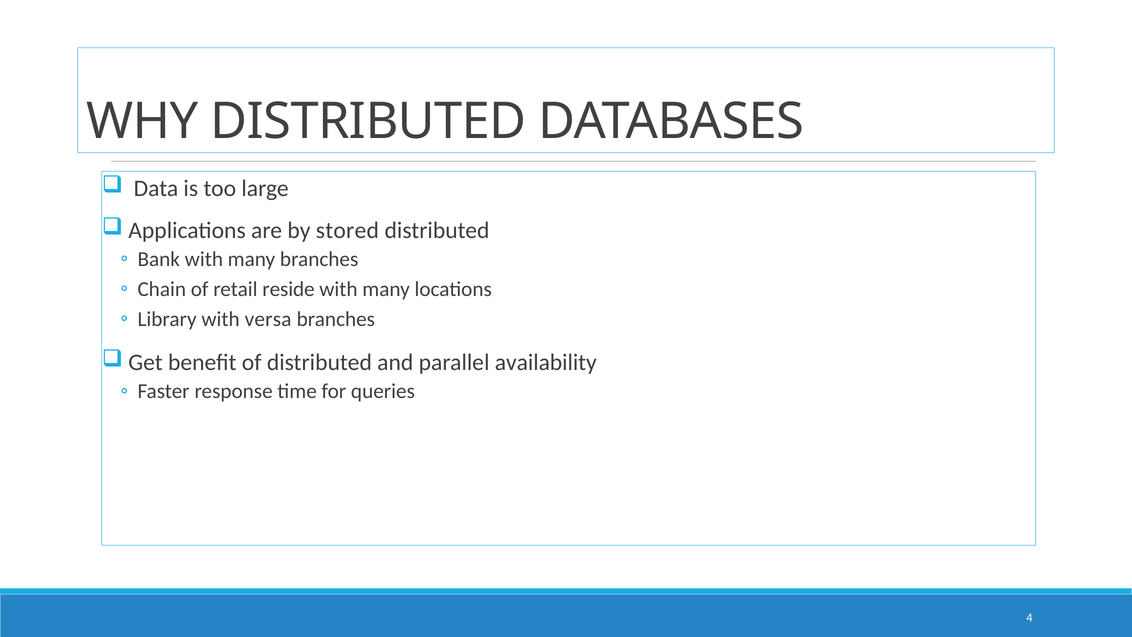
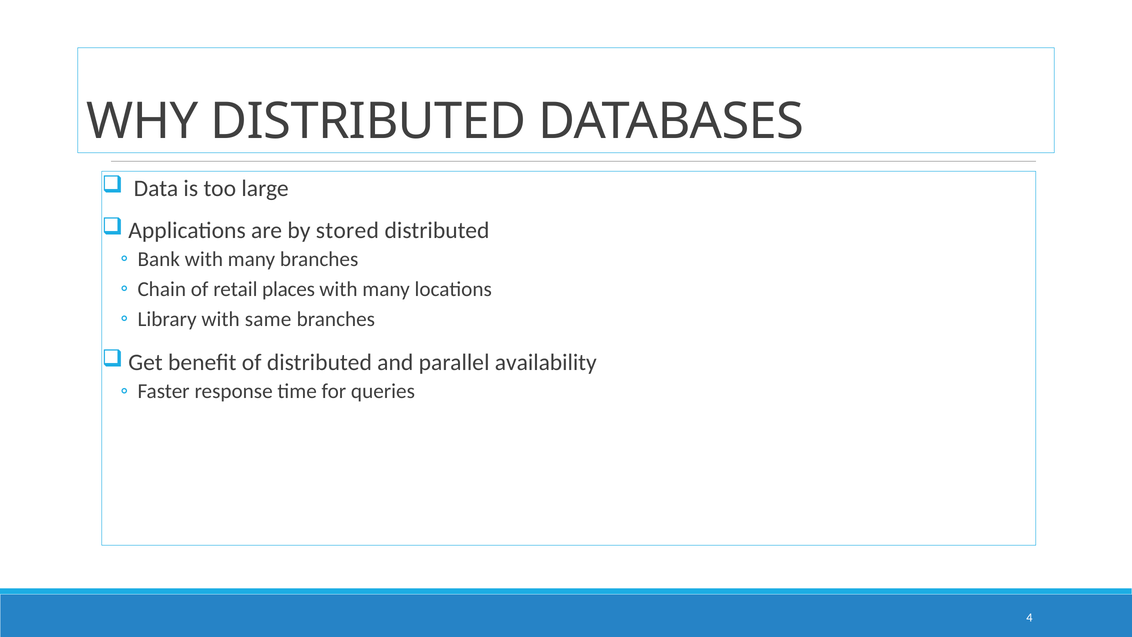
reside: reside -> places
versa: versa -> same
